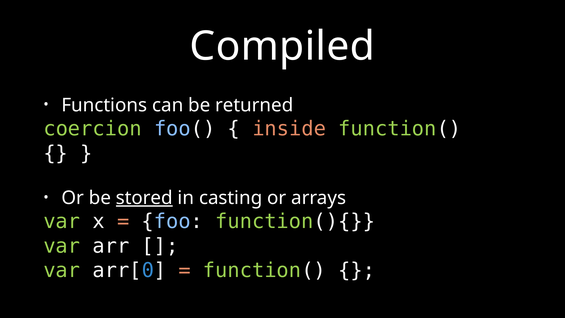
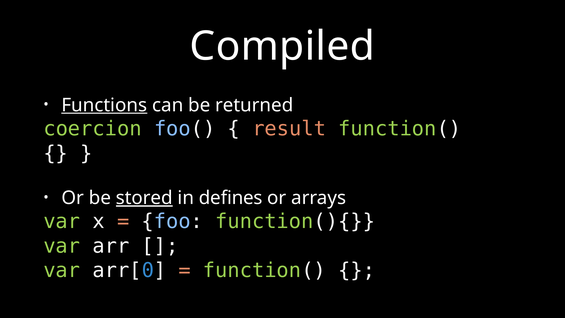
Functions underline: none -> present
inside: inside -> result
casting: casting -> defines
